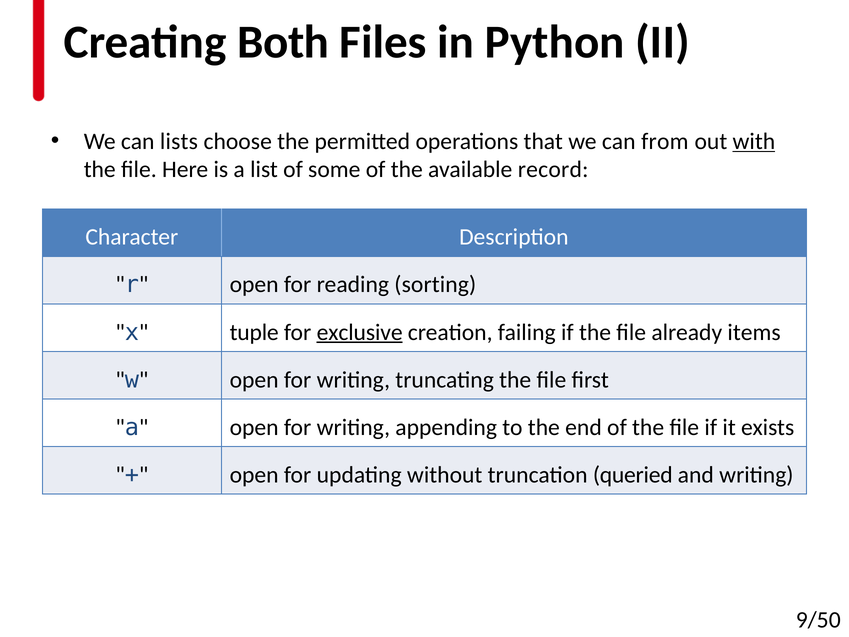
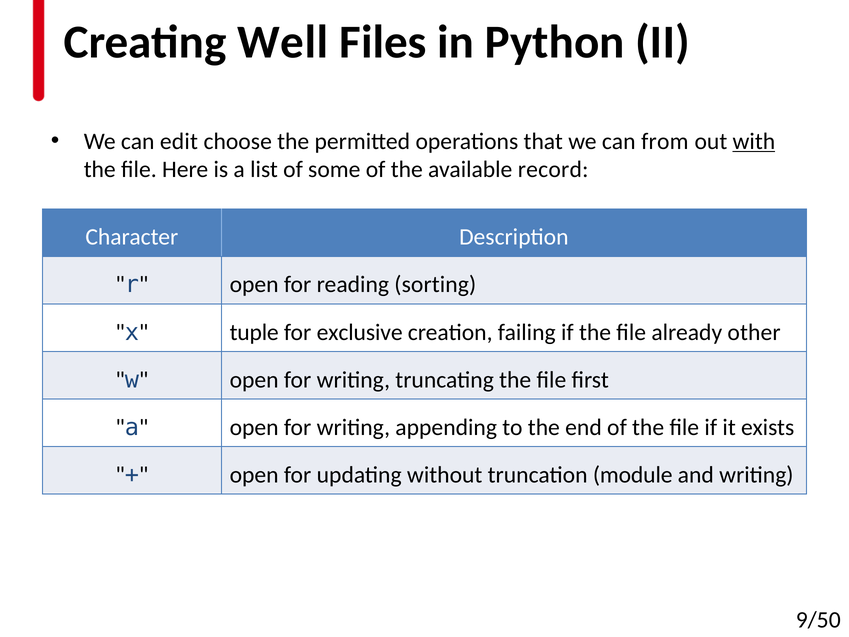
Both: Both -> Well
lists: lists -> edit
exclusive underline: present -> none
items: items -> other
queried: queried -> module
